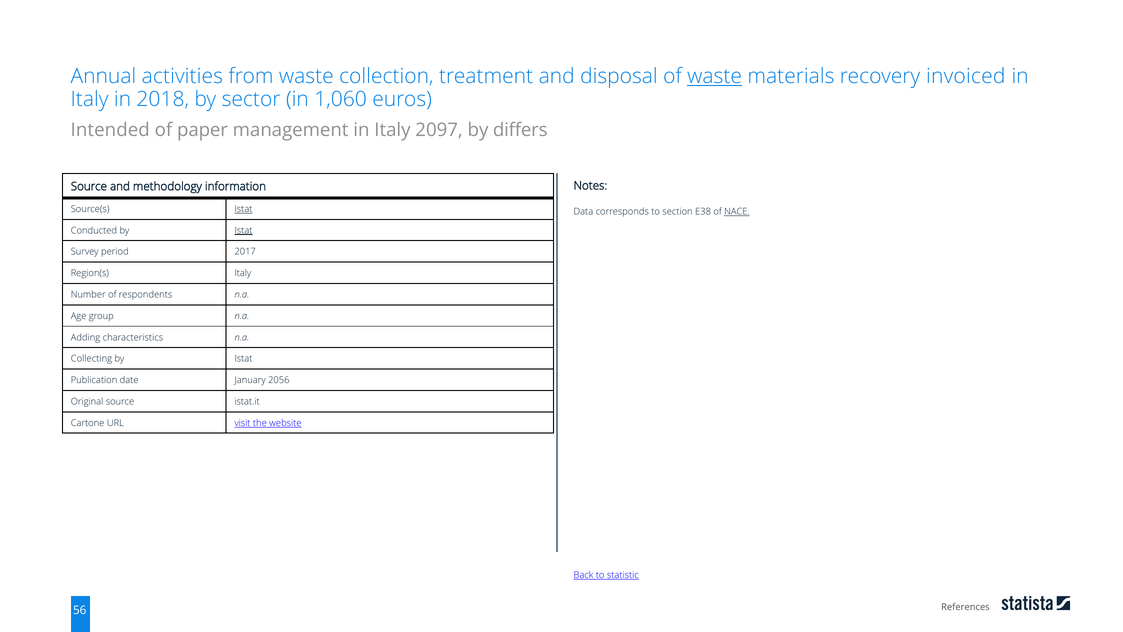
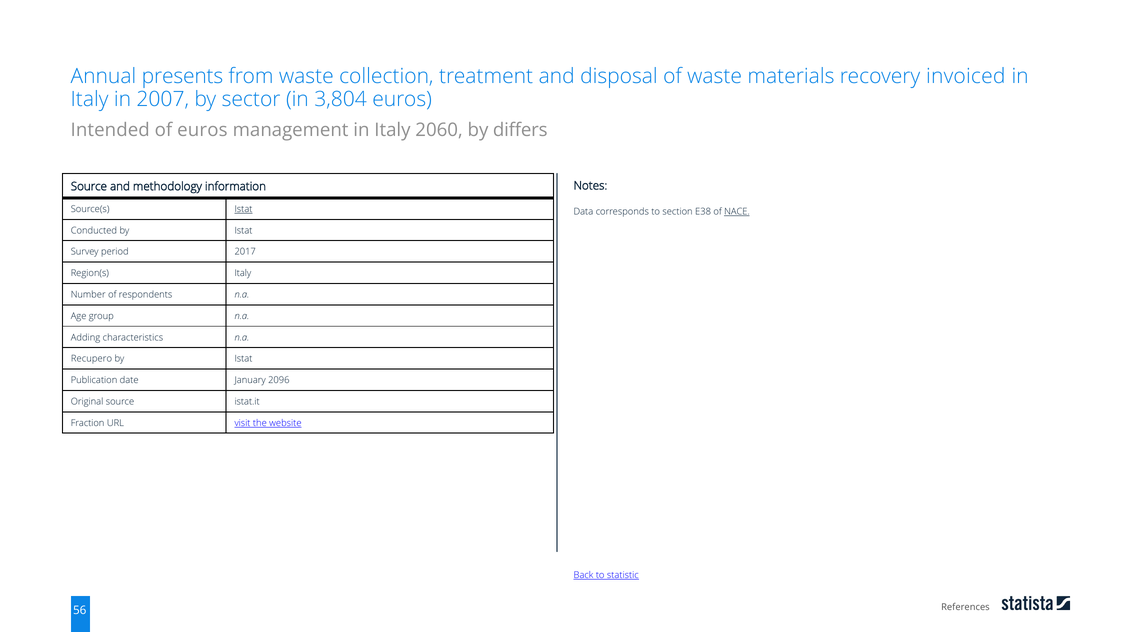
activities: activities -> presents
waste at (715, 76) underline: present -> none
2018: 2018 -> 2007
1,060: 1,060 -> 3,804
of paper: paper -> euros
2097: 2097 -> 2060
Istat at (243, 230) underline: present -> none
Collecting: Collecting -> Recupero
2056: 2056 -> 2096
Cartone: Cartone -> Fraction
